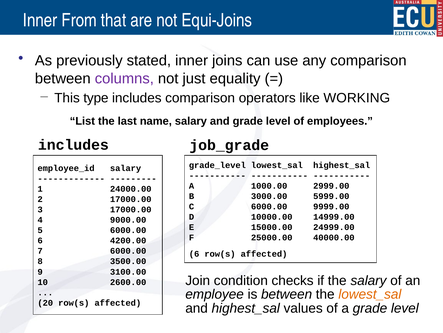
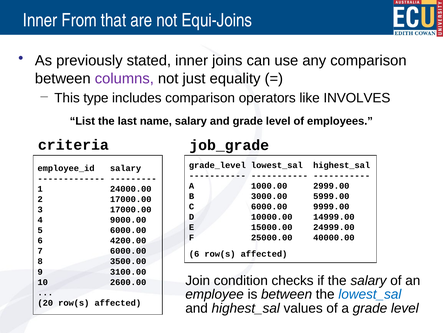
WORKING: WORKING -> INVOLVES
includes at (73, 145): includes -> criteria
lowest_sal at (370, 294) colour: orange -> blue
